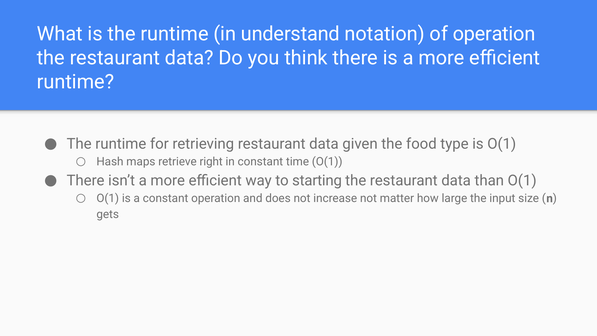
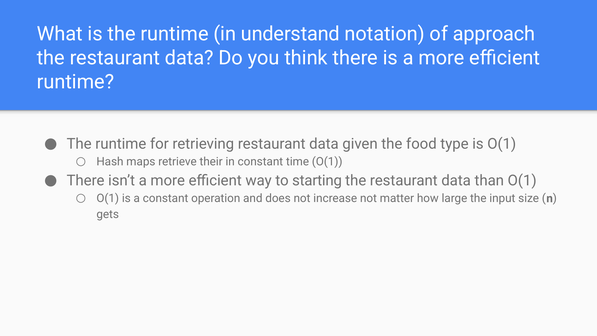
of operation: operation -> approach
right: right -> their
